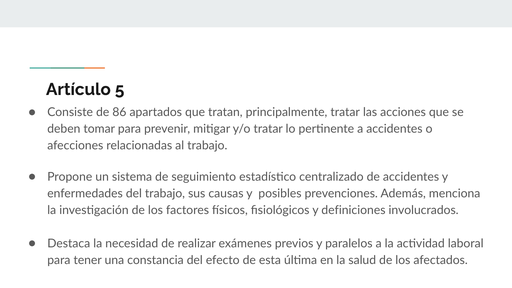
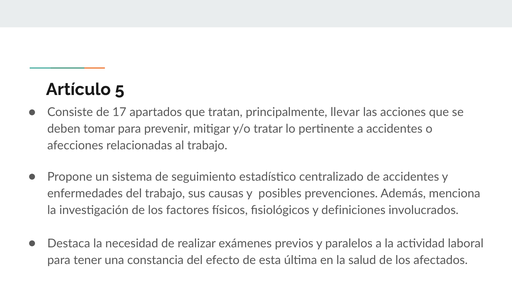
86: 86 -> 17
principalmente tratar: tratar -> llevar
